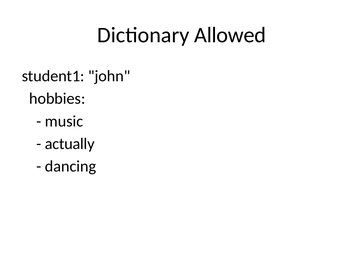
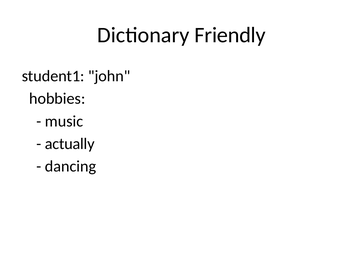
Allowed: Allowed -> Friendly
